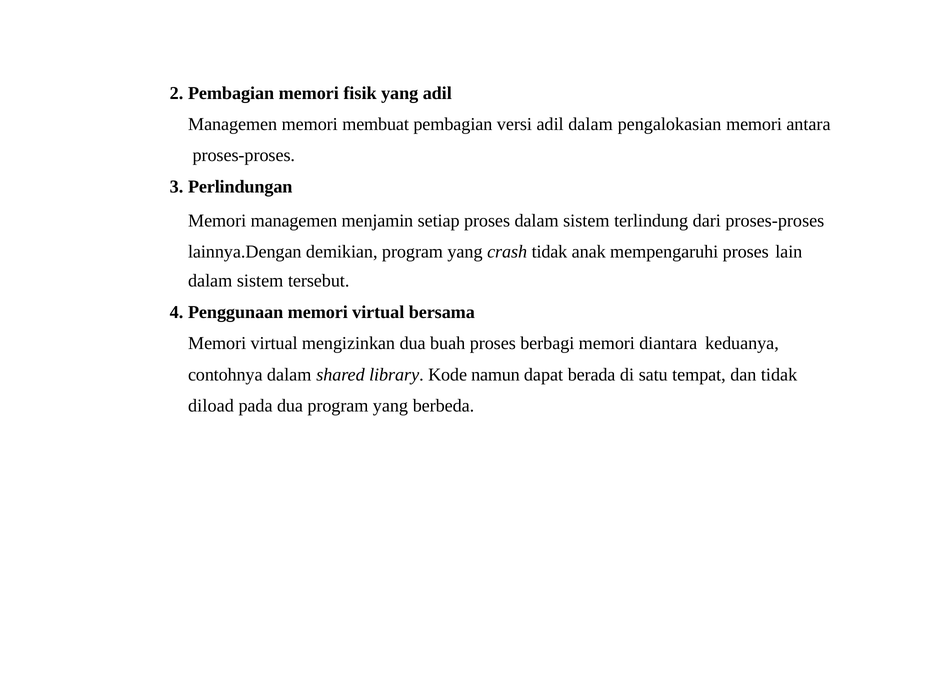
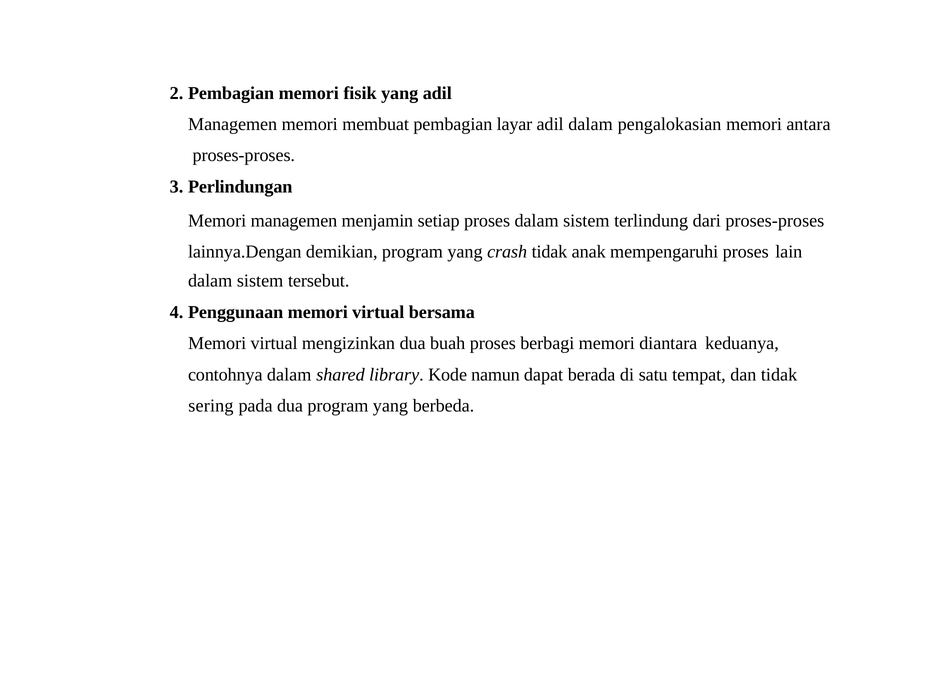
versi: versi -> layar
diload: diload -> sering
